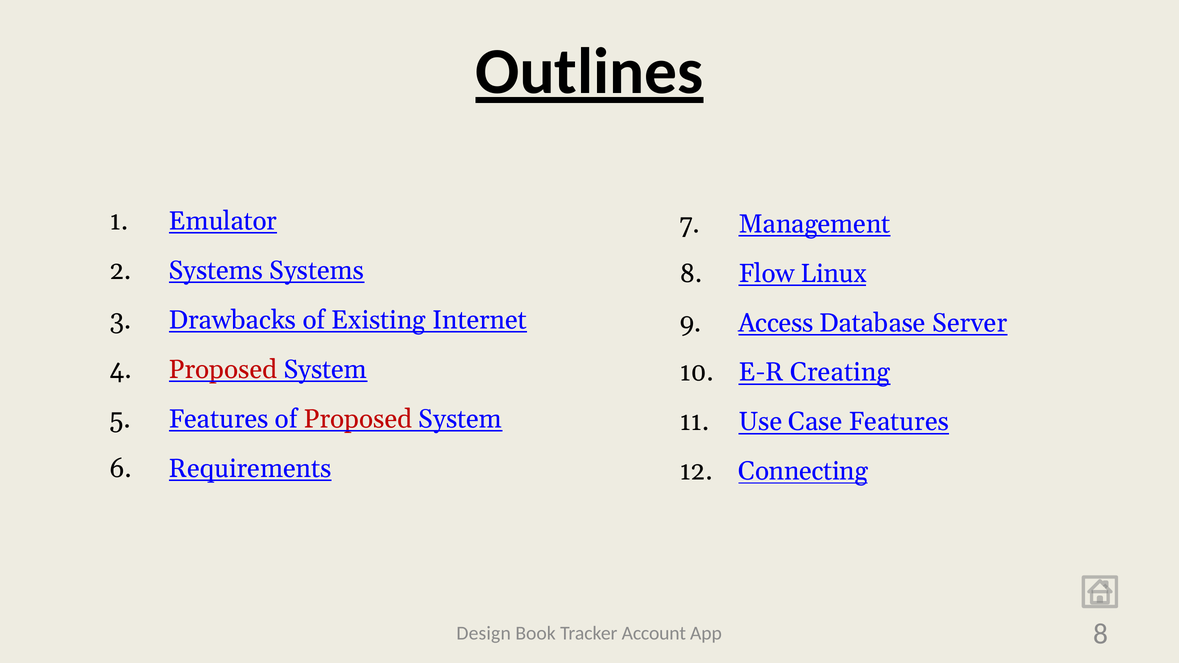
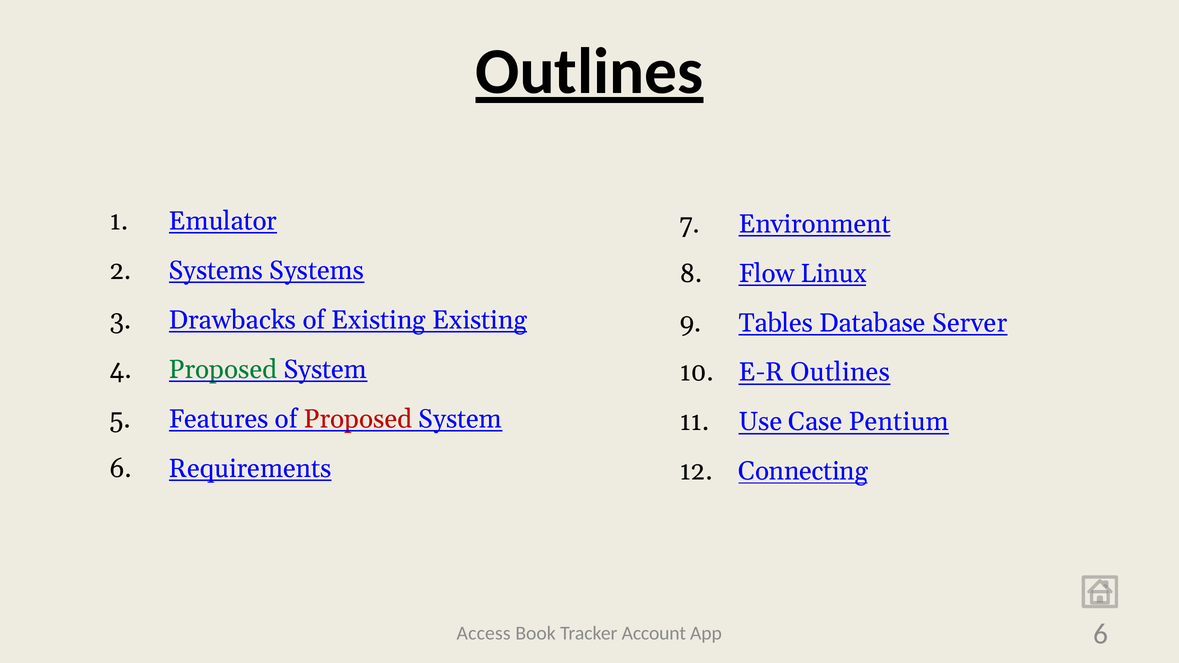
Management: Management -> Environment
Existing Internet: Internet -> Existing
Access: Access -> Tables
Proposed at (223, 370) colour: red -> green
E-R Creating: Creating -> Outlines
Case Features: Features -> Pentium
Design: Design -> Access
App 8: 8 -> 6
